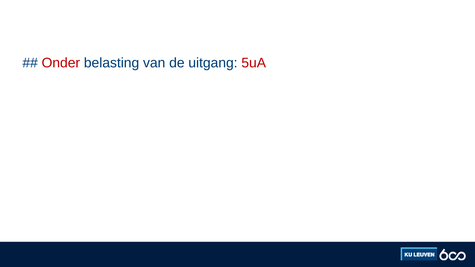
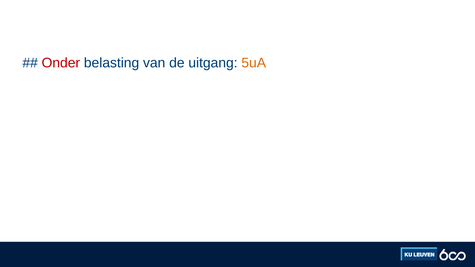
5uA colour: red -> orange
